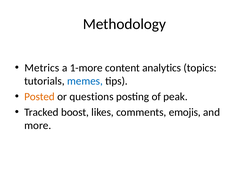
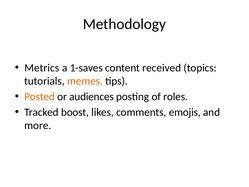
1-more: 1-more -> 1-saves
analytics: analytics -> received
memes colour: blue -> orange
questions: questions -> audiences
peak: peak -> roles
